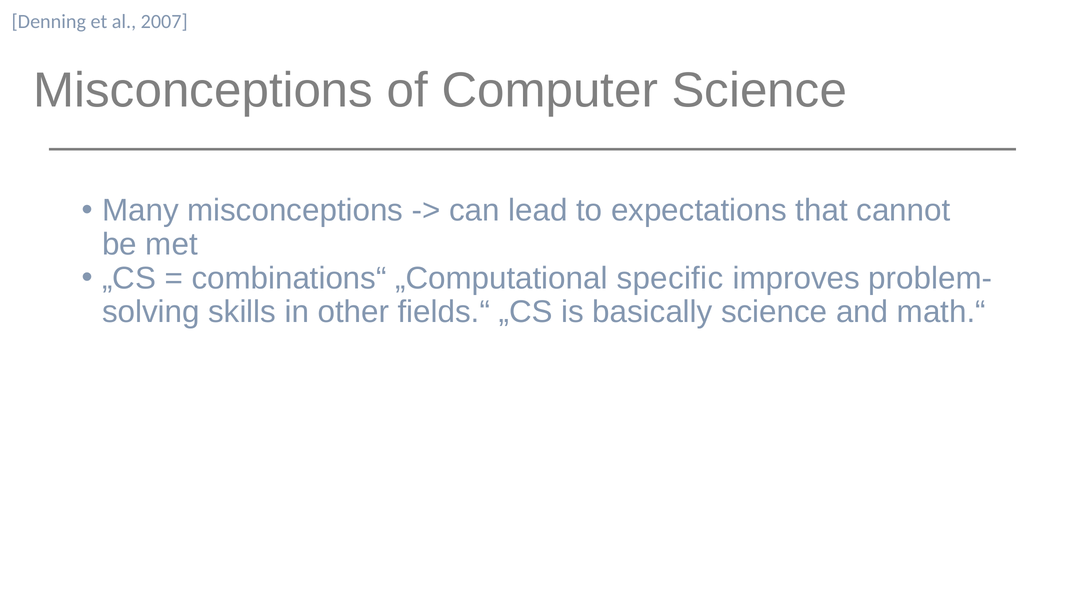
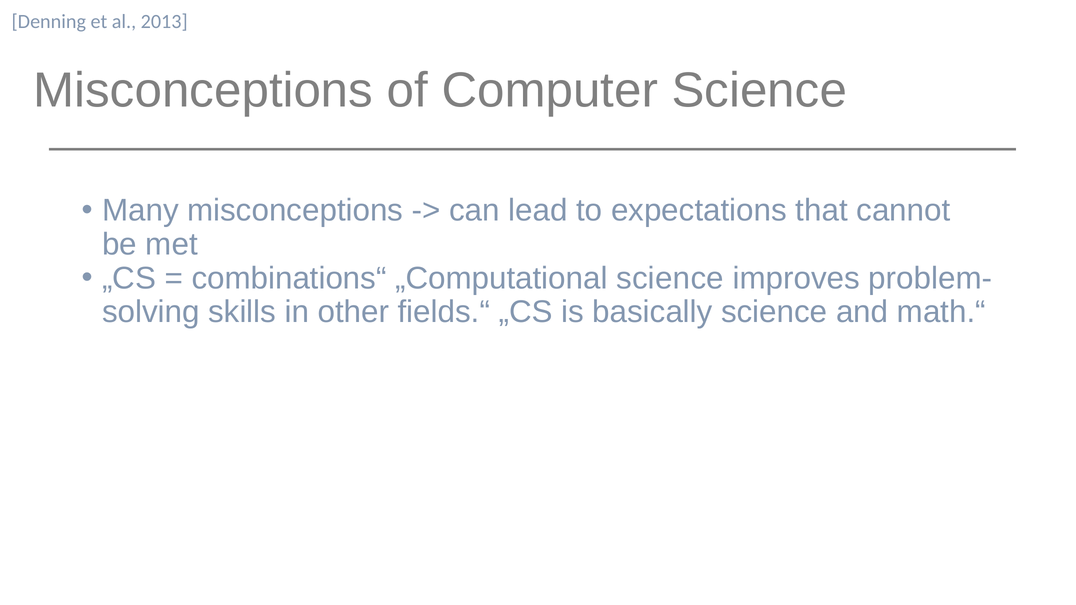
2007: 2007 -> 2013
„Computational specific: specific -> science
